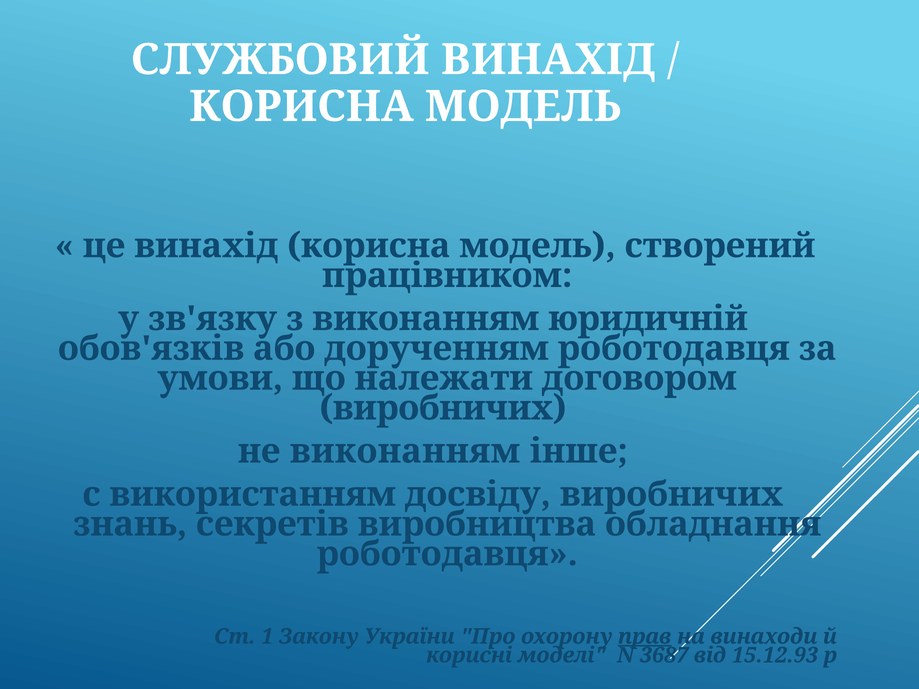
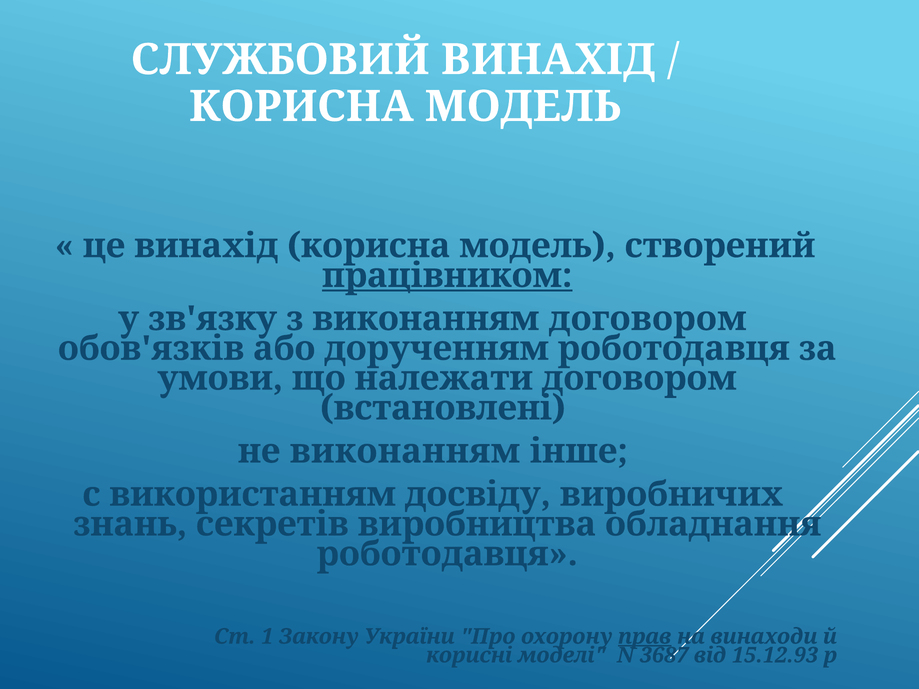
працівником underline: none -> present
виконанням юридичній: юридичній -> договором
виробничих at (443, 408): виробничих -> встановлені
